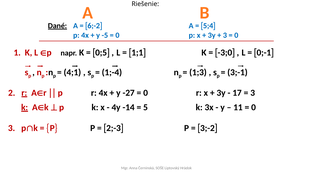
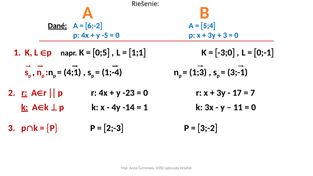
-27: -27 -> -23
3 at (253, 93): 3 -> 7
5 at (146, 107): 5 -> 1
